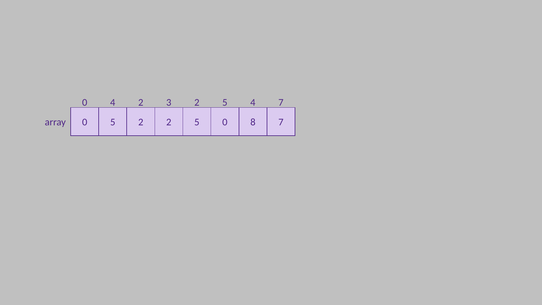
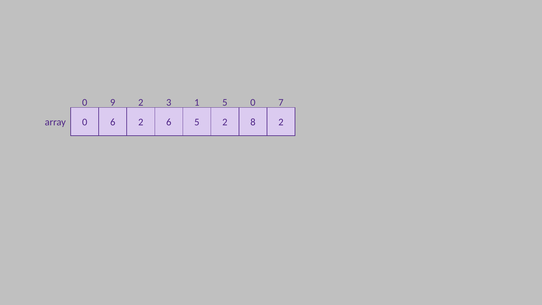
0 4: 4 -> 9
3 2: 2 -> 1
5 4: 4 -> 0
0 5: 5 -> 6
2 2: 2 -> 6
5 0: 0 -> 2
8 7: 7 -> 2
